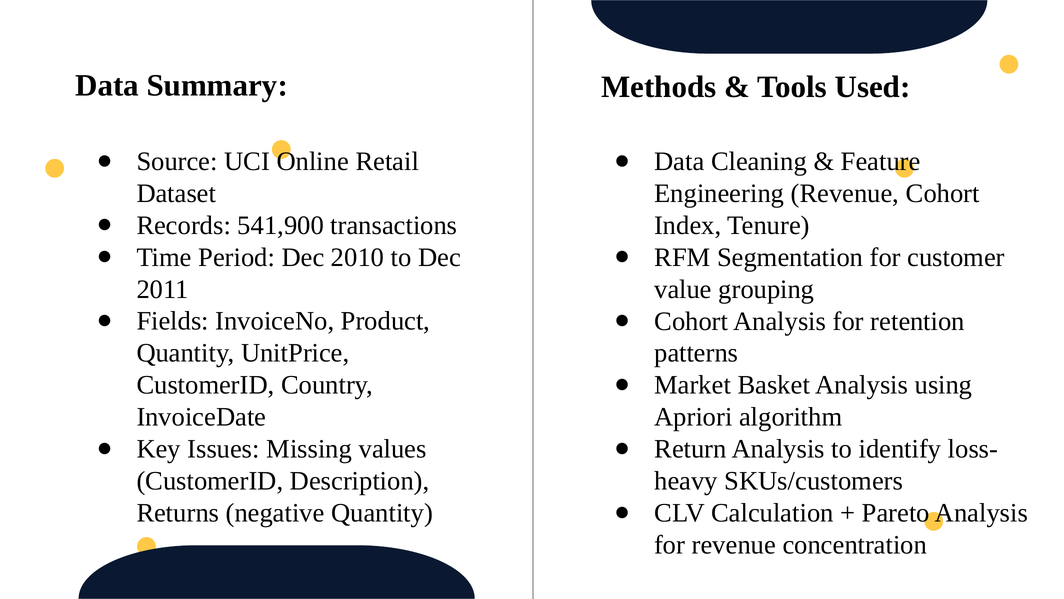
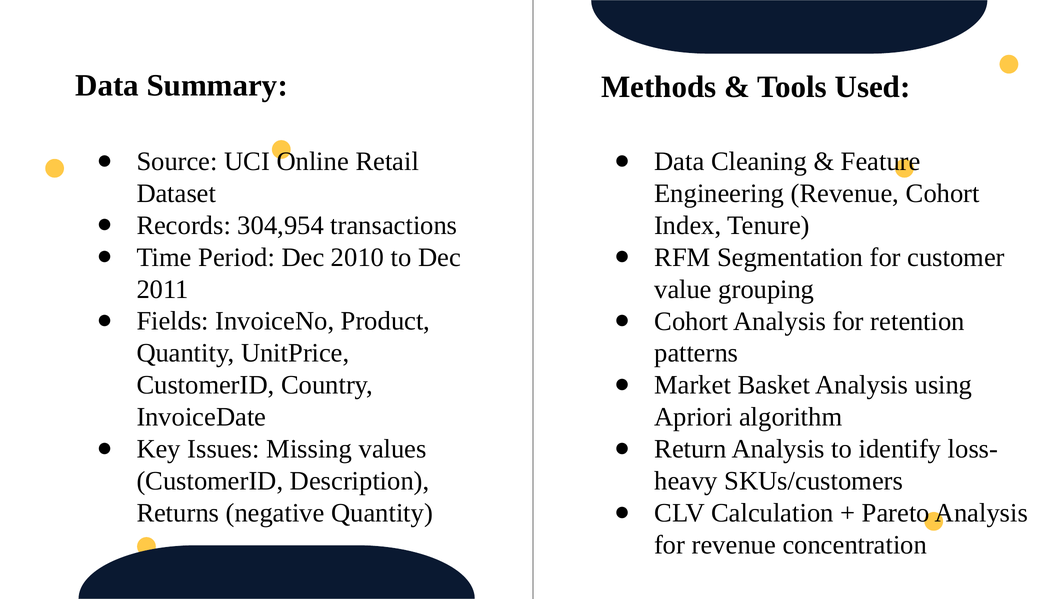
541,900: 541,900 -> 304,954
